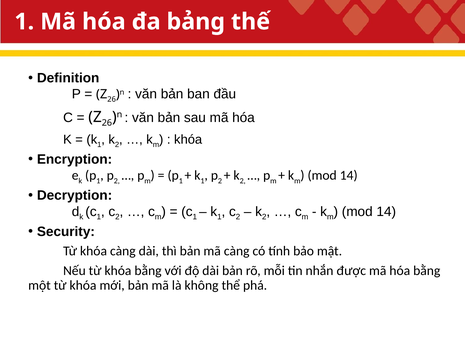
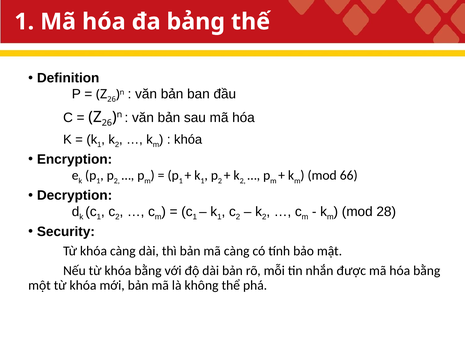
14 at (349, 175): 14 -> 66
14 at (386, 212): 14 -> 28
